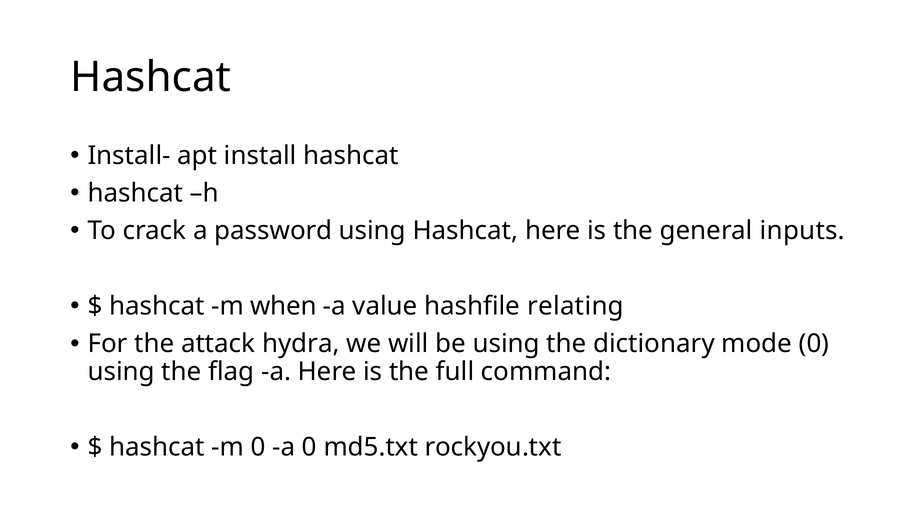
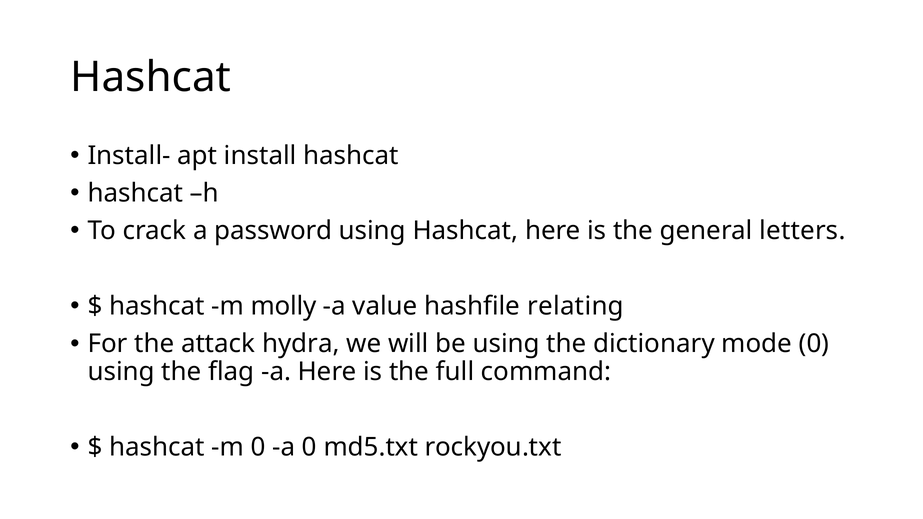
inputs: inputs -> letters
when: when -> molly
